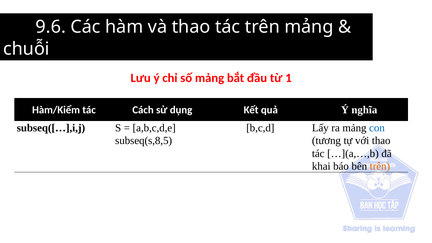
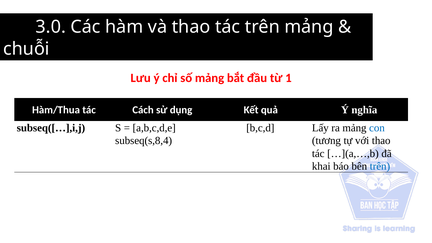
9.6: 9.6 -> 3.0
Hàm/Kiểm: Hàm/Kiểm -> Hàm/Thua
subseq(s,8,5: subseq(s,8,5 -> subseq(s,8,4
trên at (380, 166) colour: orange -> blue
